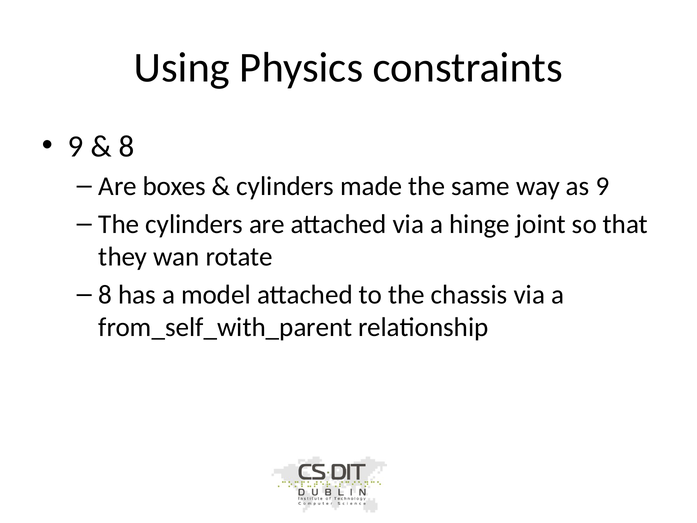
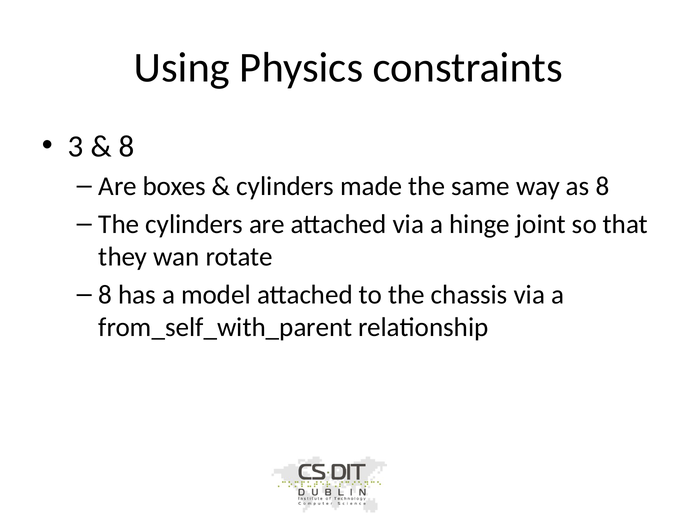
9 at (76, 146): 9 -> 3
as 9: 9 -> 8
